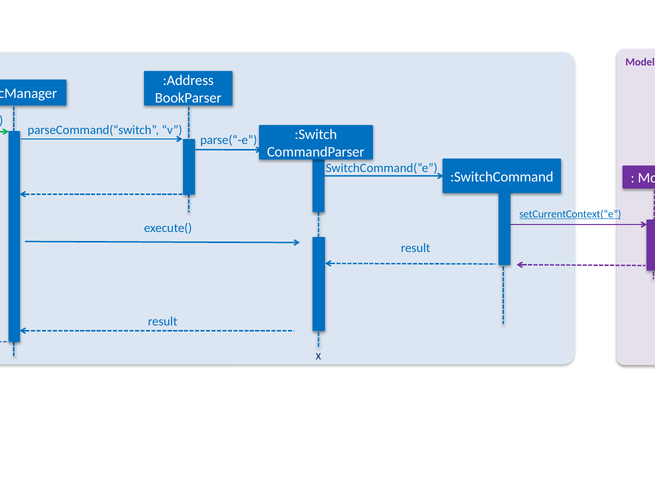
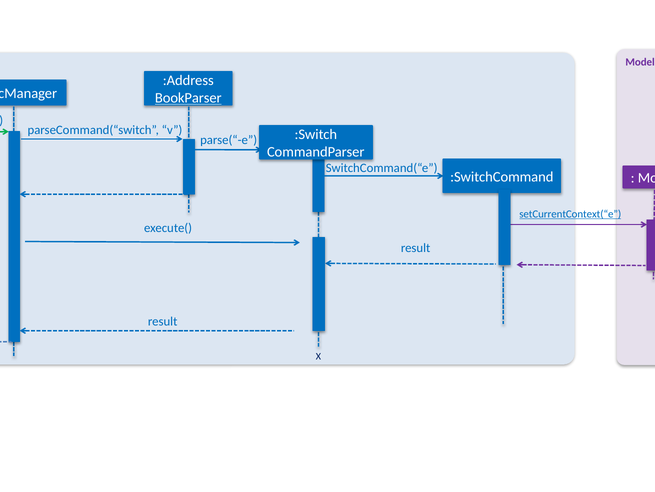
BookParser underline: none -> present
